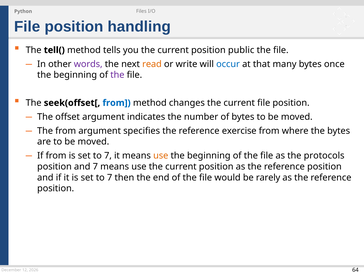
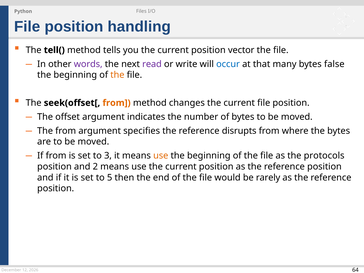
public: public -> vector
read colour: orange -> purple
once: once -> false
the at (117, 75) colour: purple -> orange
from at (117, 103) colour: blue -> orange
exercise: exercise -> disrupts
7 at (108, 156): 7 -> 3
and 7: 7 -> 2
7 at (110, 178): 7 -> 5
